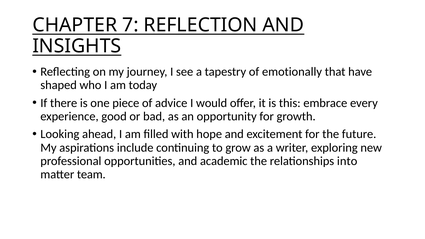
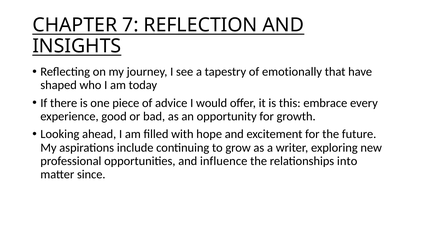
academic: academic -> influence
team: team -> since
